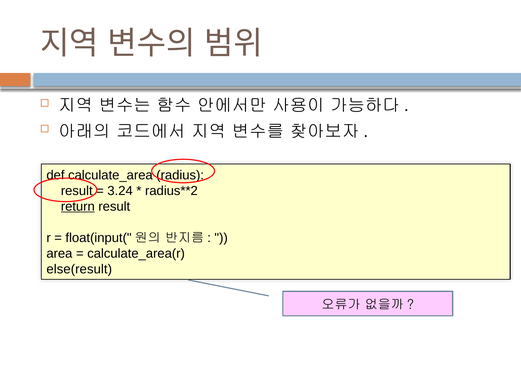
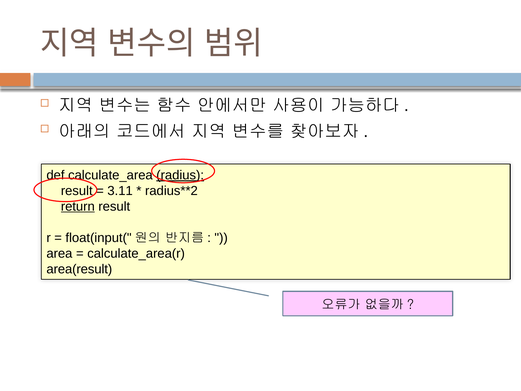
radius underline: none -> present
3.24: 3.24 -> 3.11
else(result: else(result -> area(result
